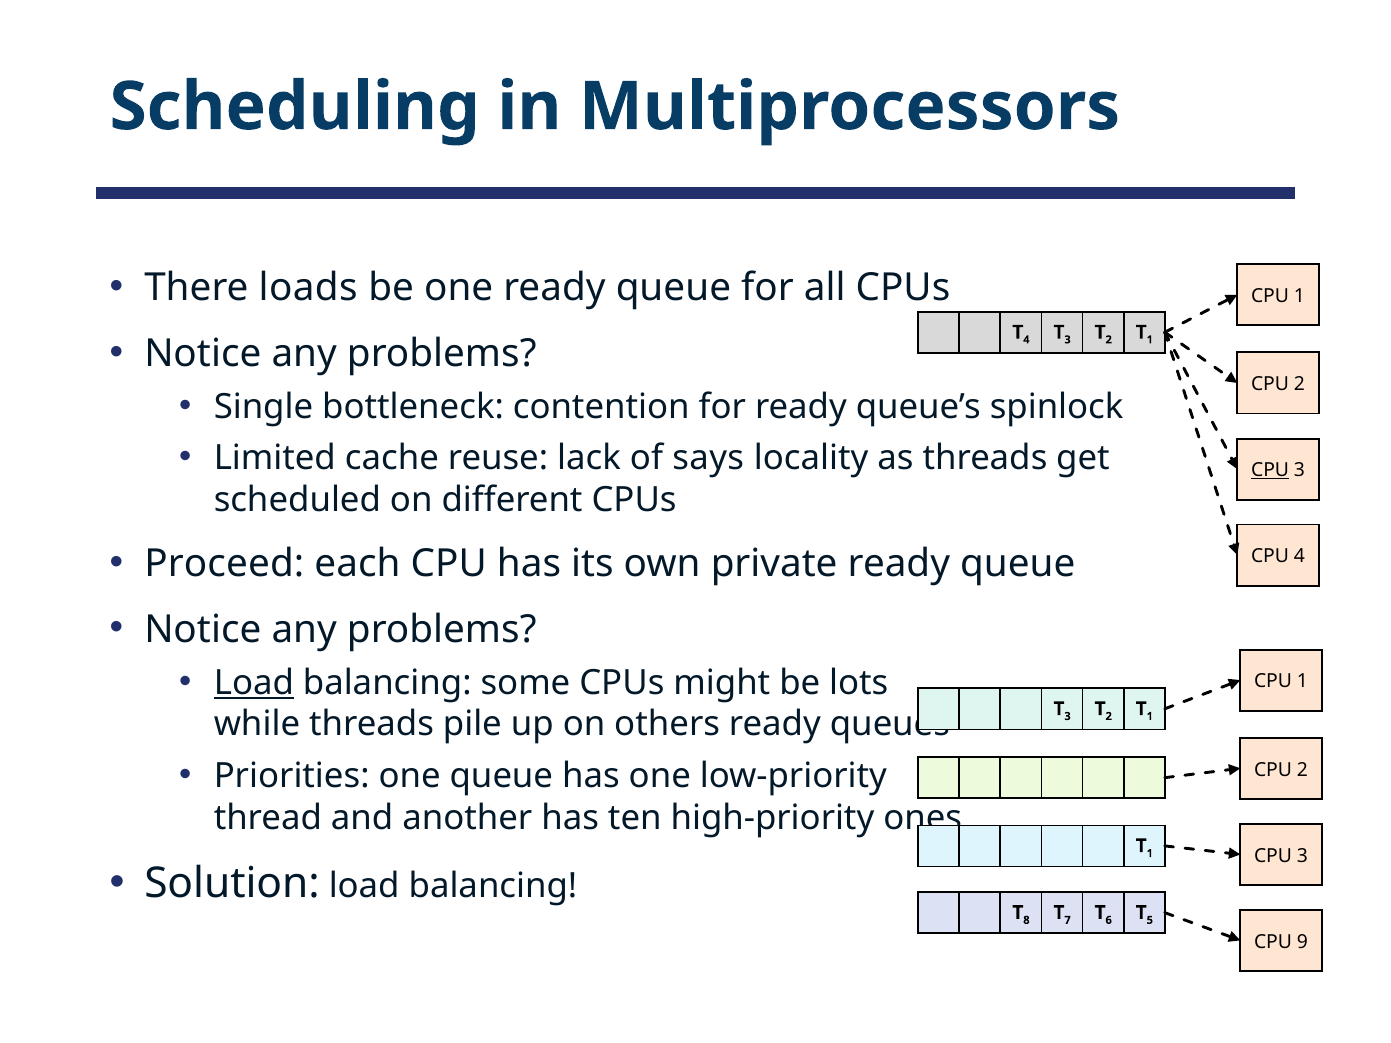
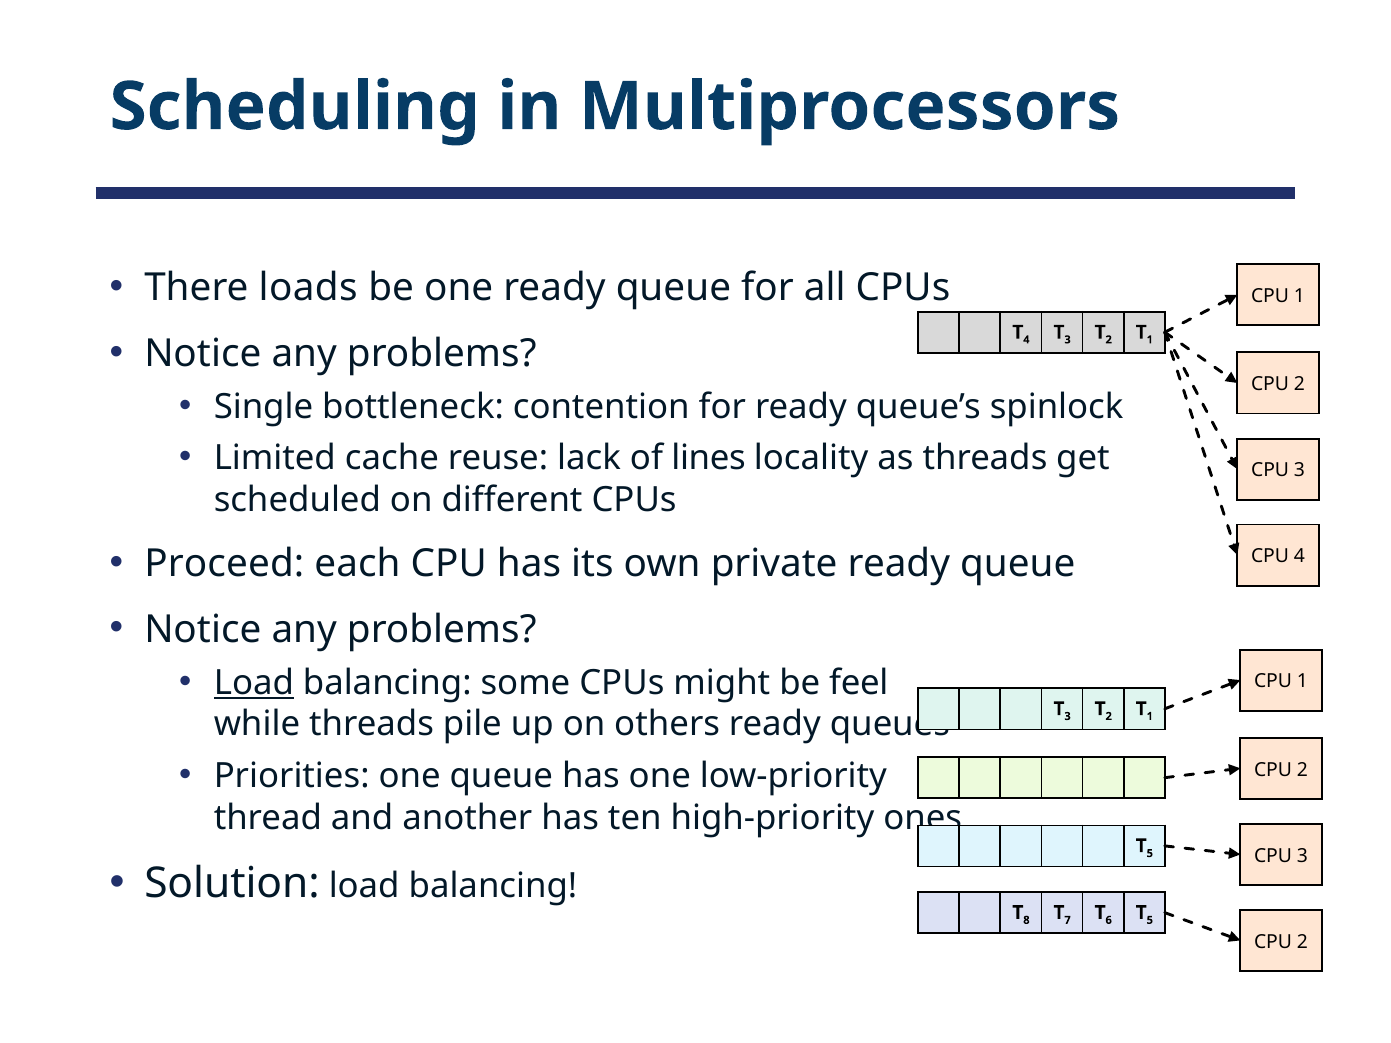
says: says -> lines
CPU at (1270, 471) underline: present -> none
lots: lots -> feel
1 at (1150, 854): 1 -> 5
9 at (1302, 942): 9 -> 2
